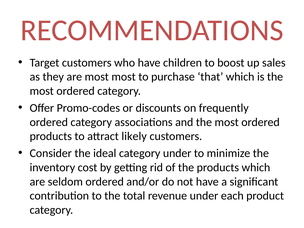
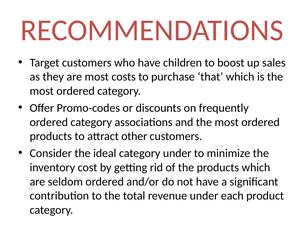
most most: most -> costs
likely: likely -> other
